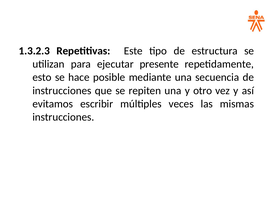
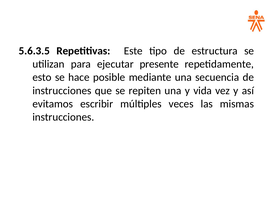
1.3.2.3: 1.3.2.3 -> 5.6.3.5
otro: otro -> vida
